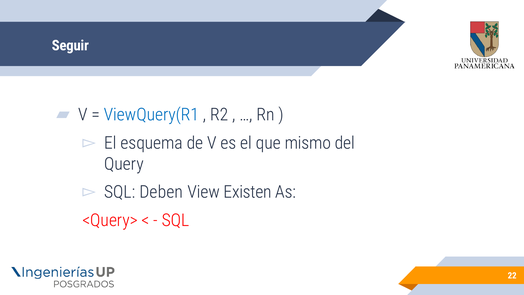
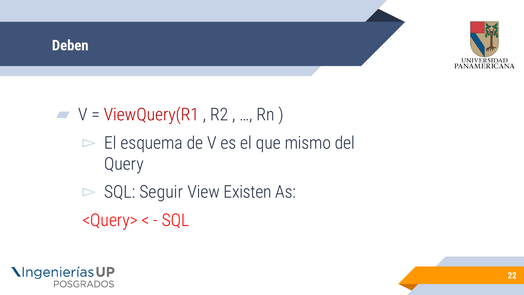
Seguir: Seguir -> Deben
ViewQuery(R1 colour: blue -> red
Deben: Deben -> Seguir
